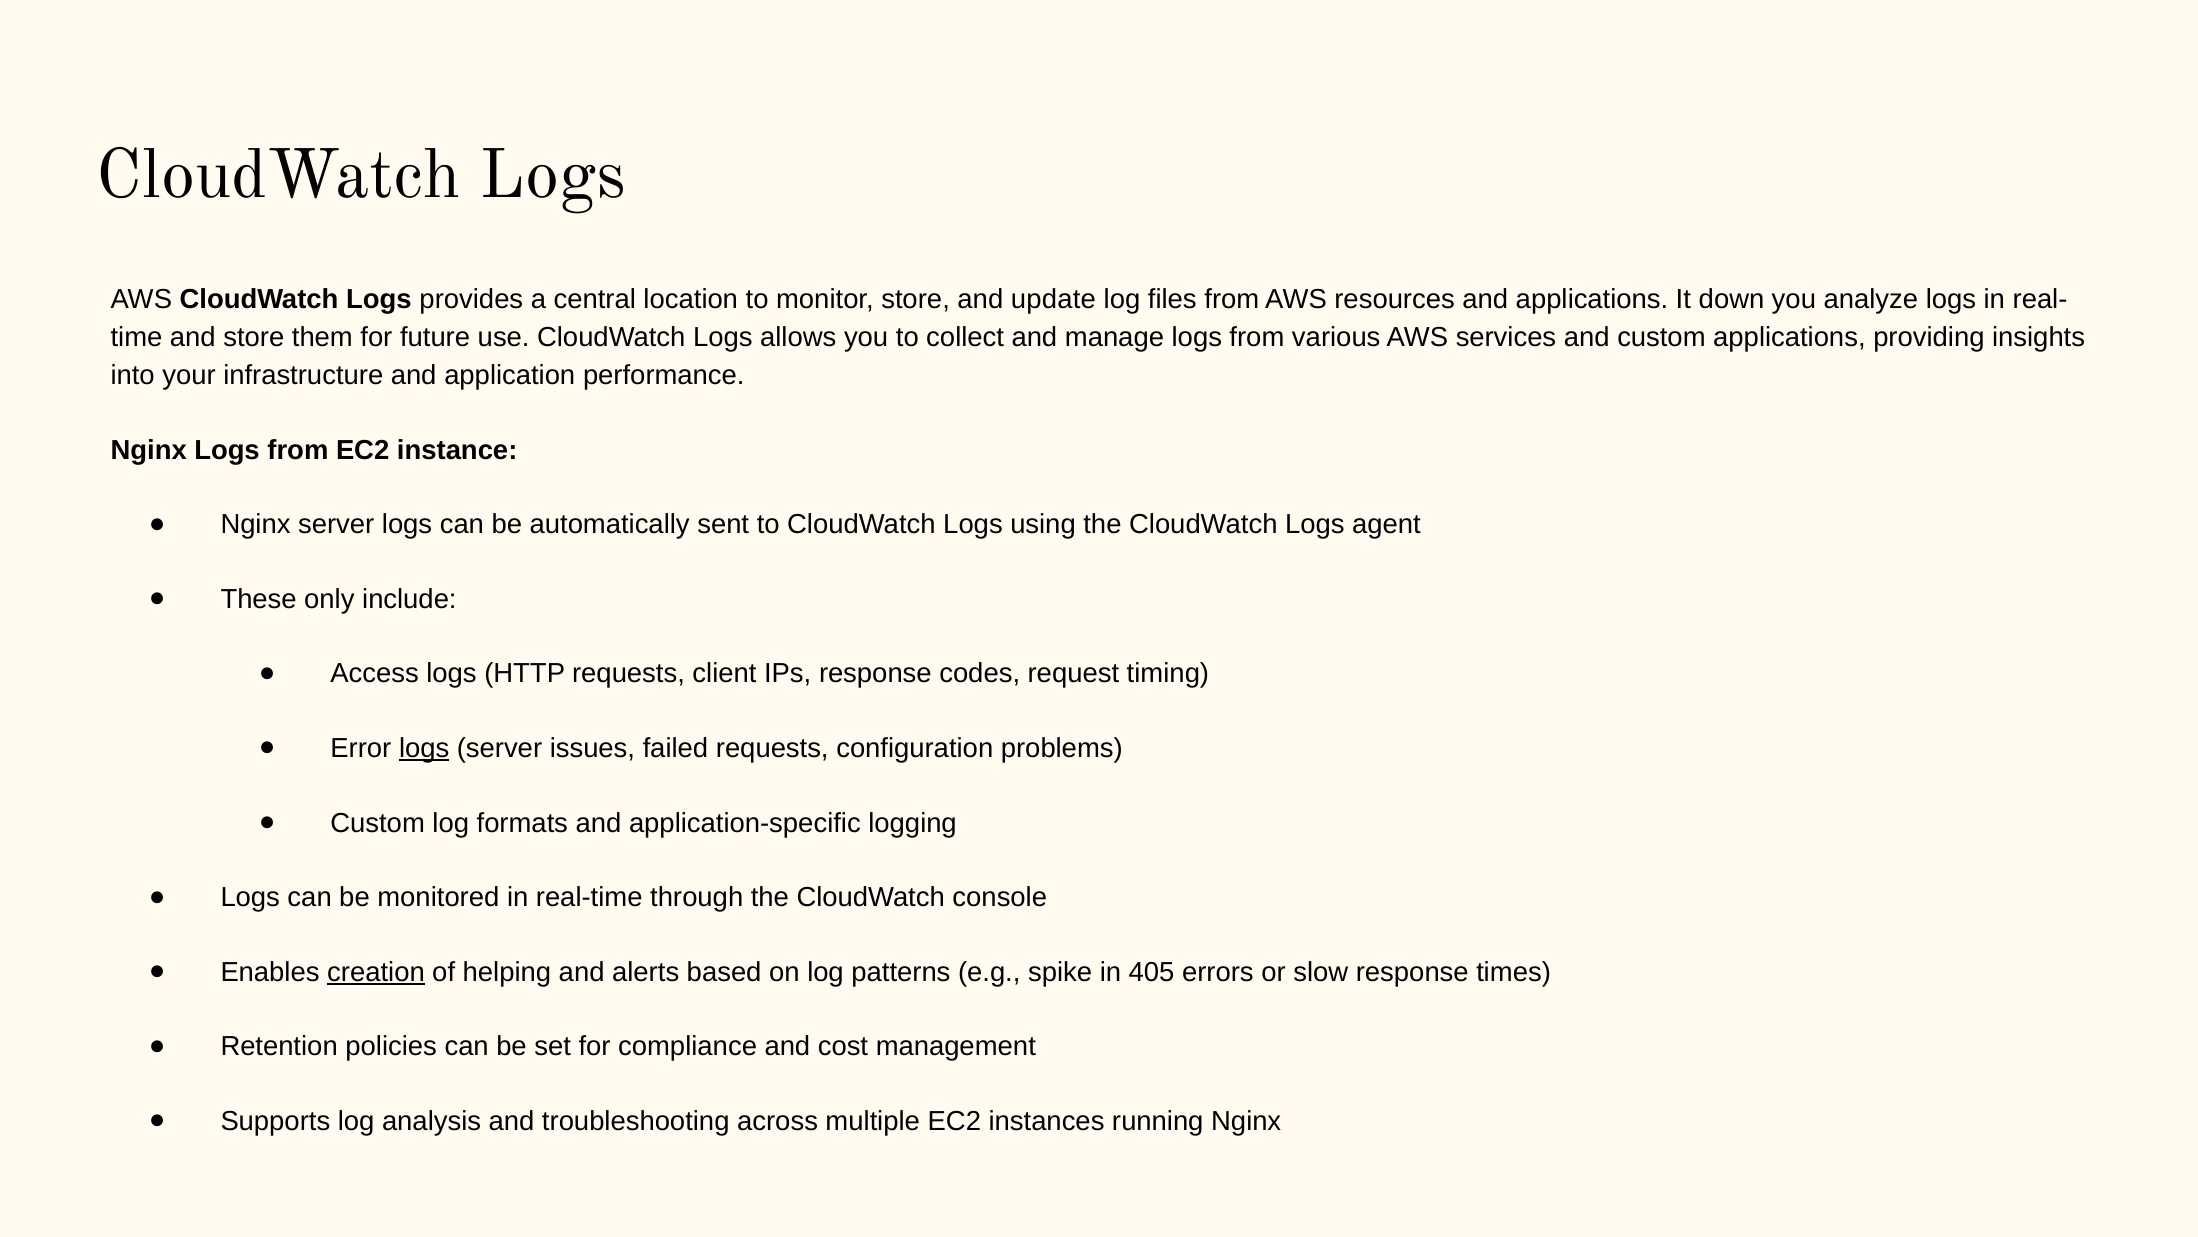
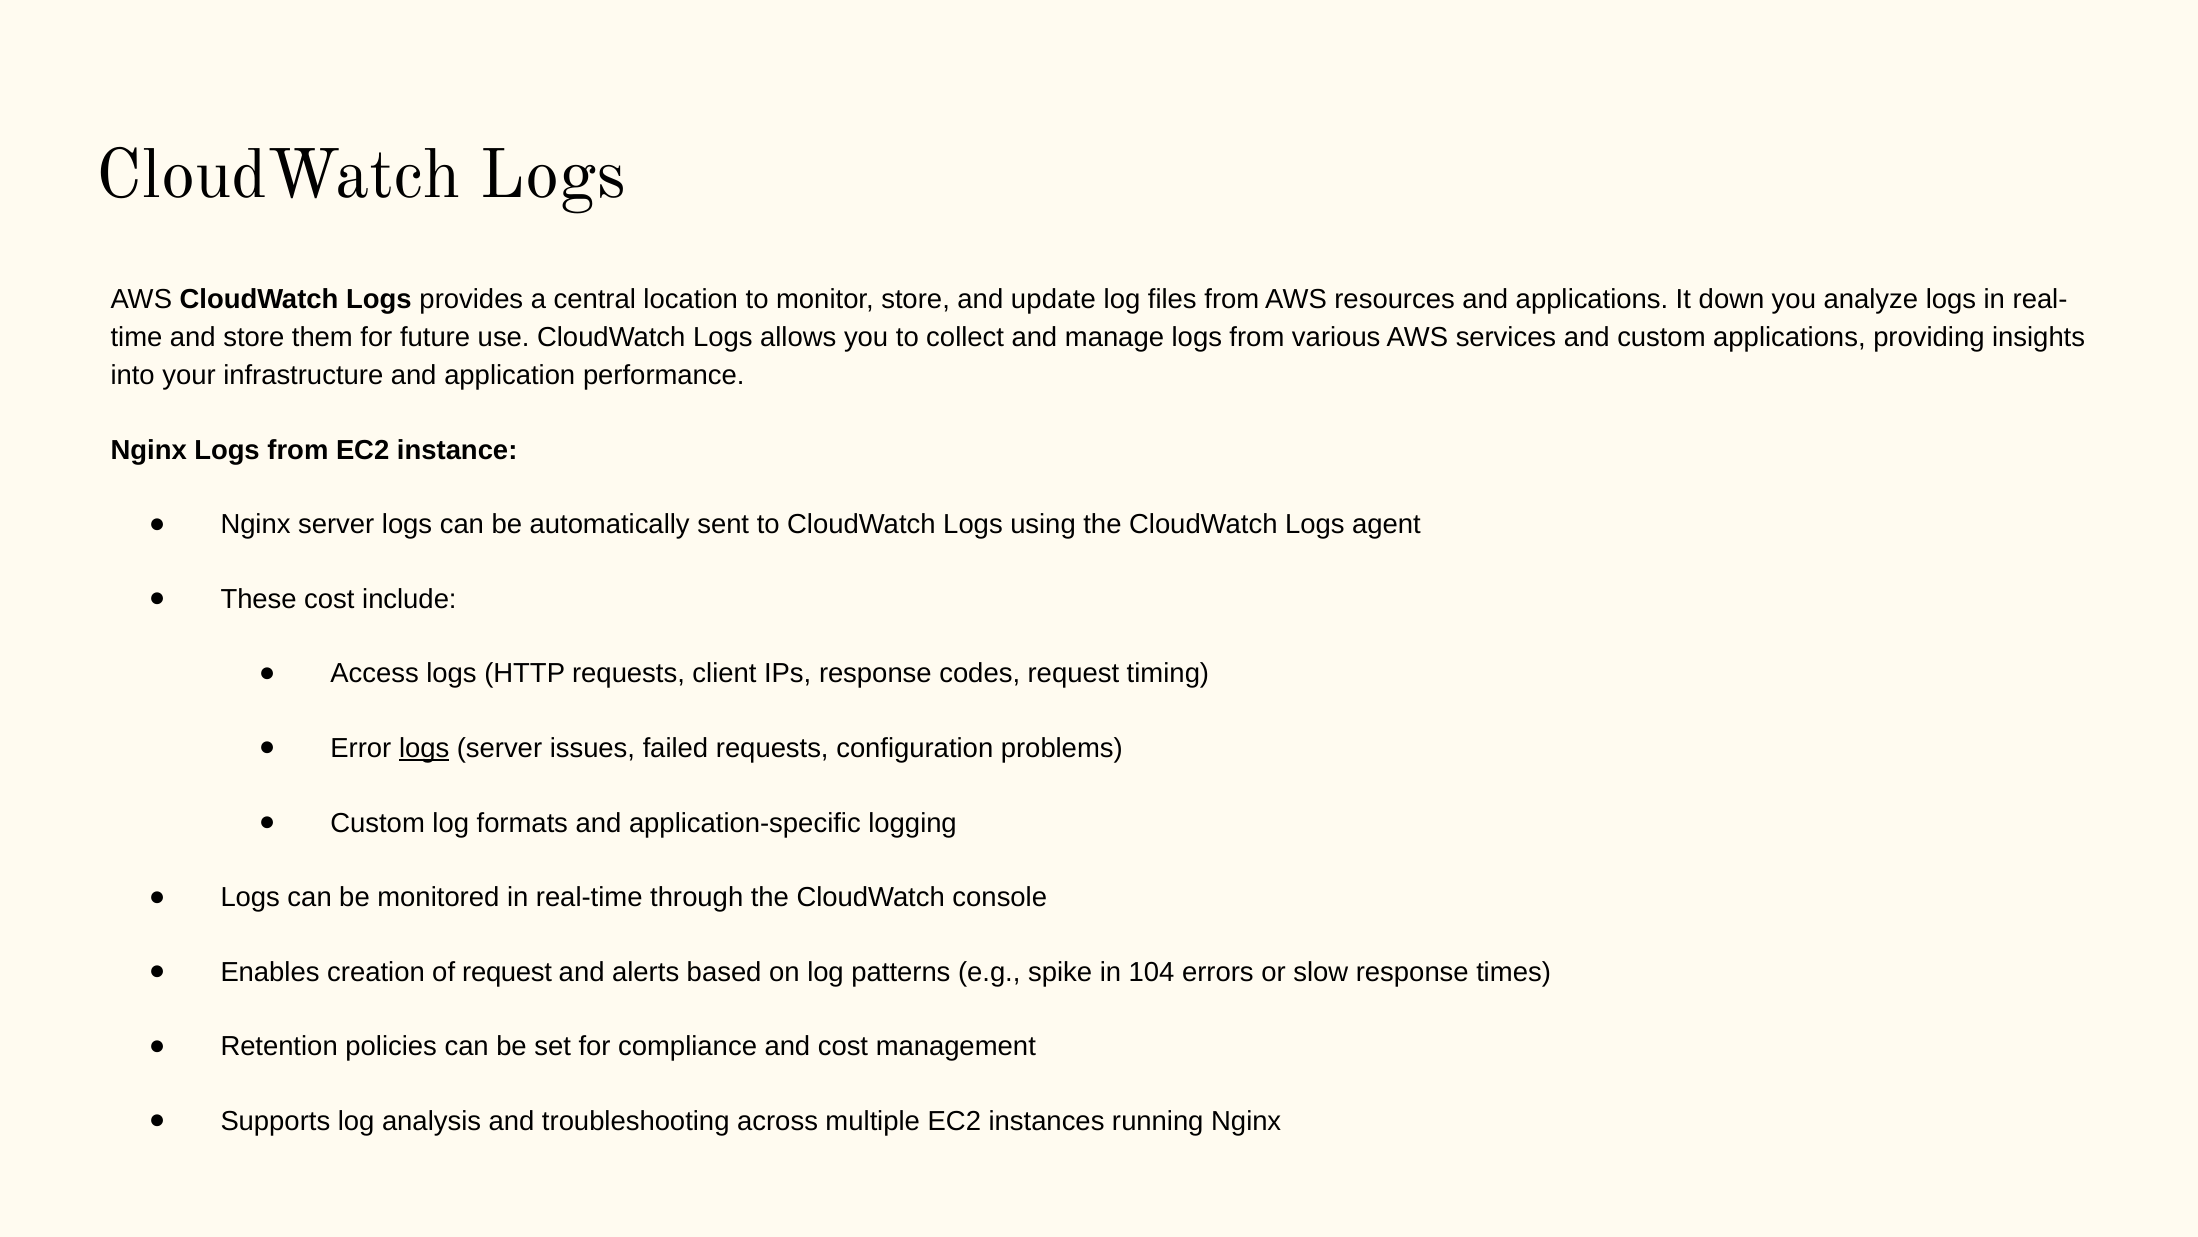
These only: only -> cost
creation underline: present -> none
of helping: helping -> request
405: 405 -> 104
